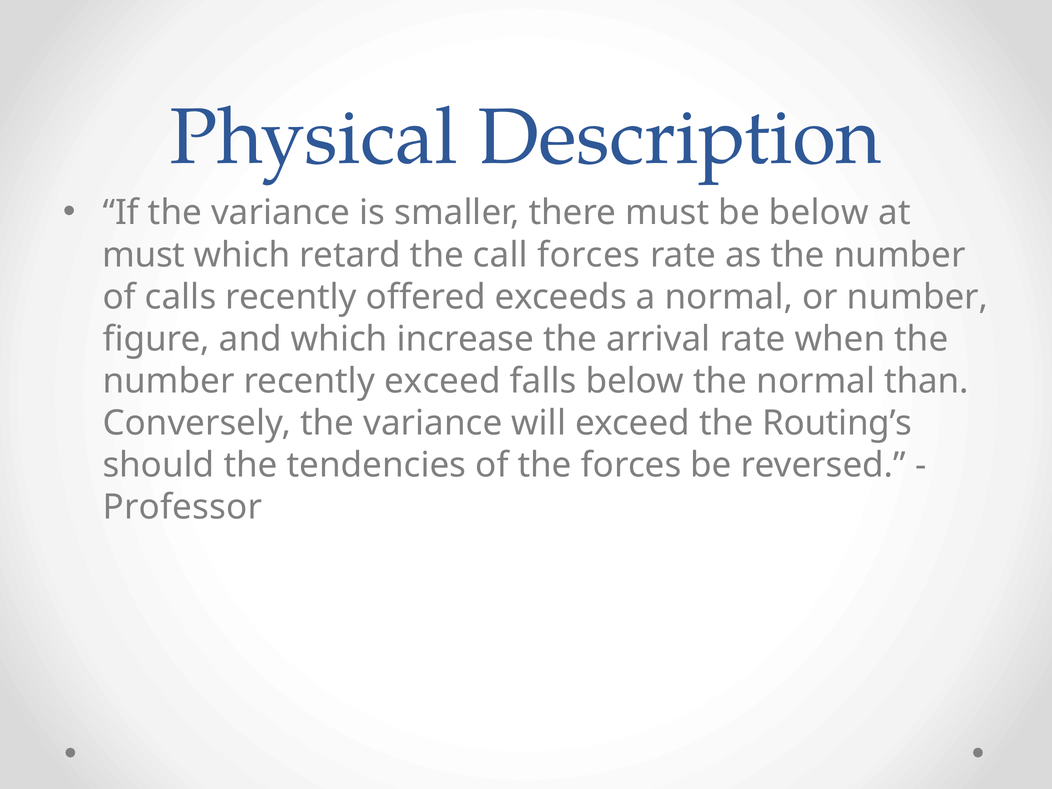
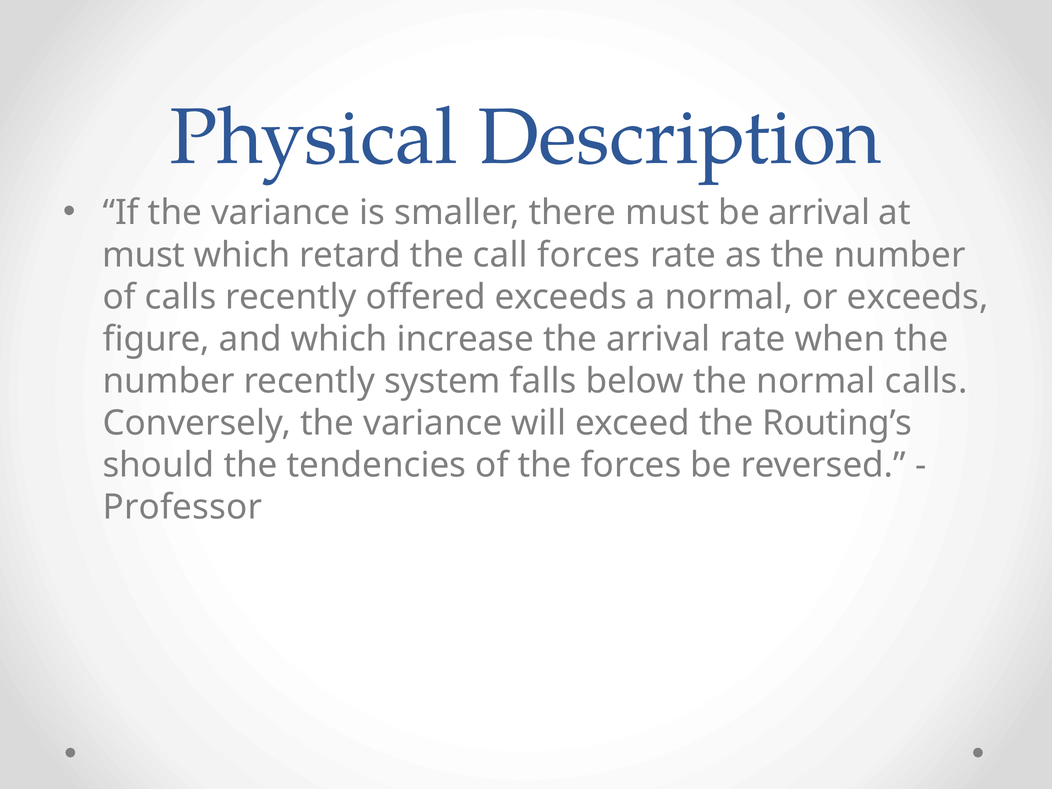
be below: below -> arrival
or number: number -> exceeds
recently exceed: exceed -> system
normal than: than -> calls
